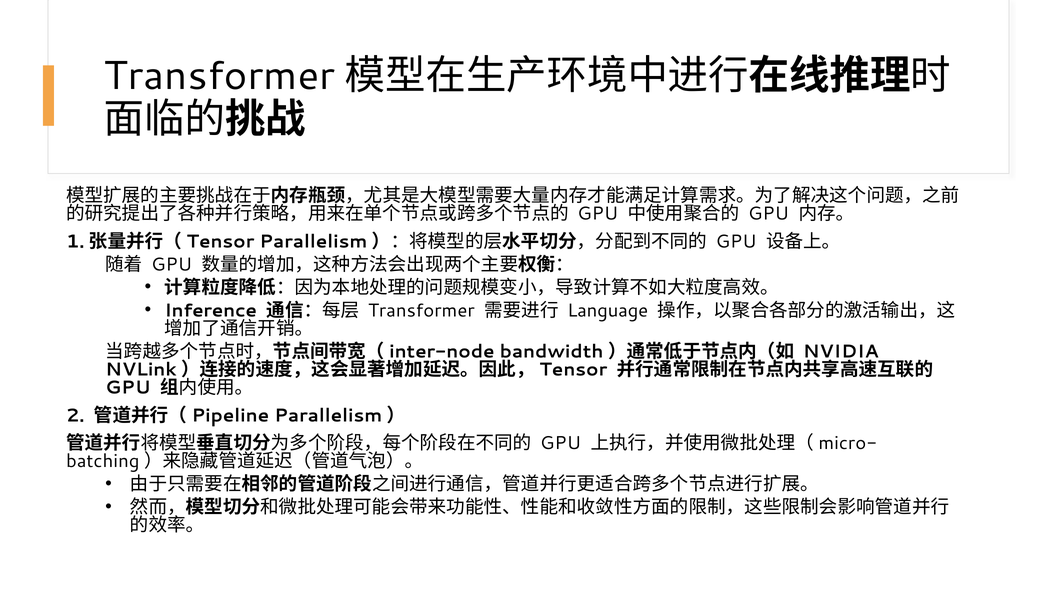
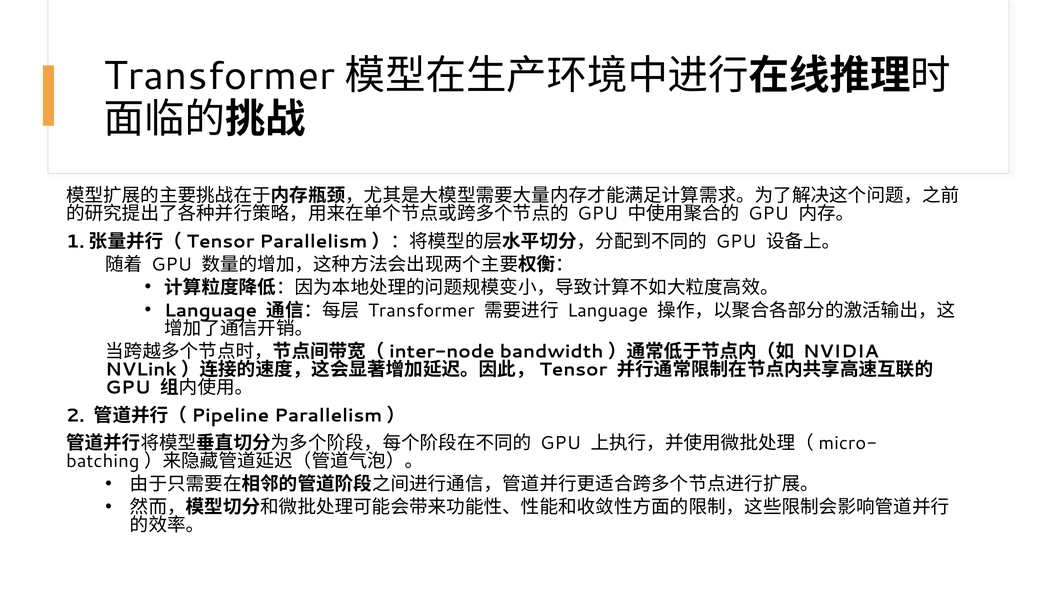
Inference at (211, 310): Inference -> Language
